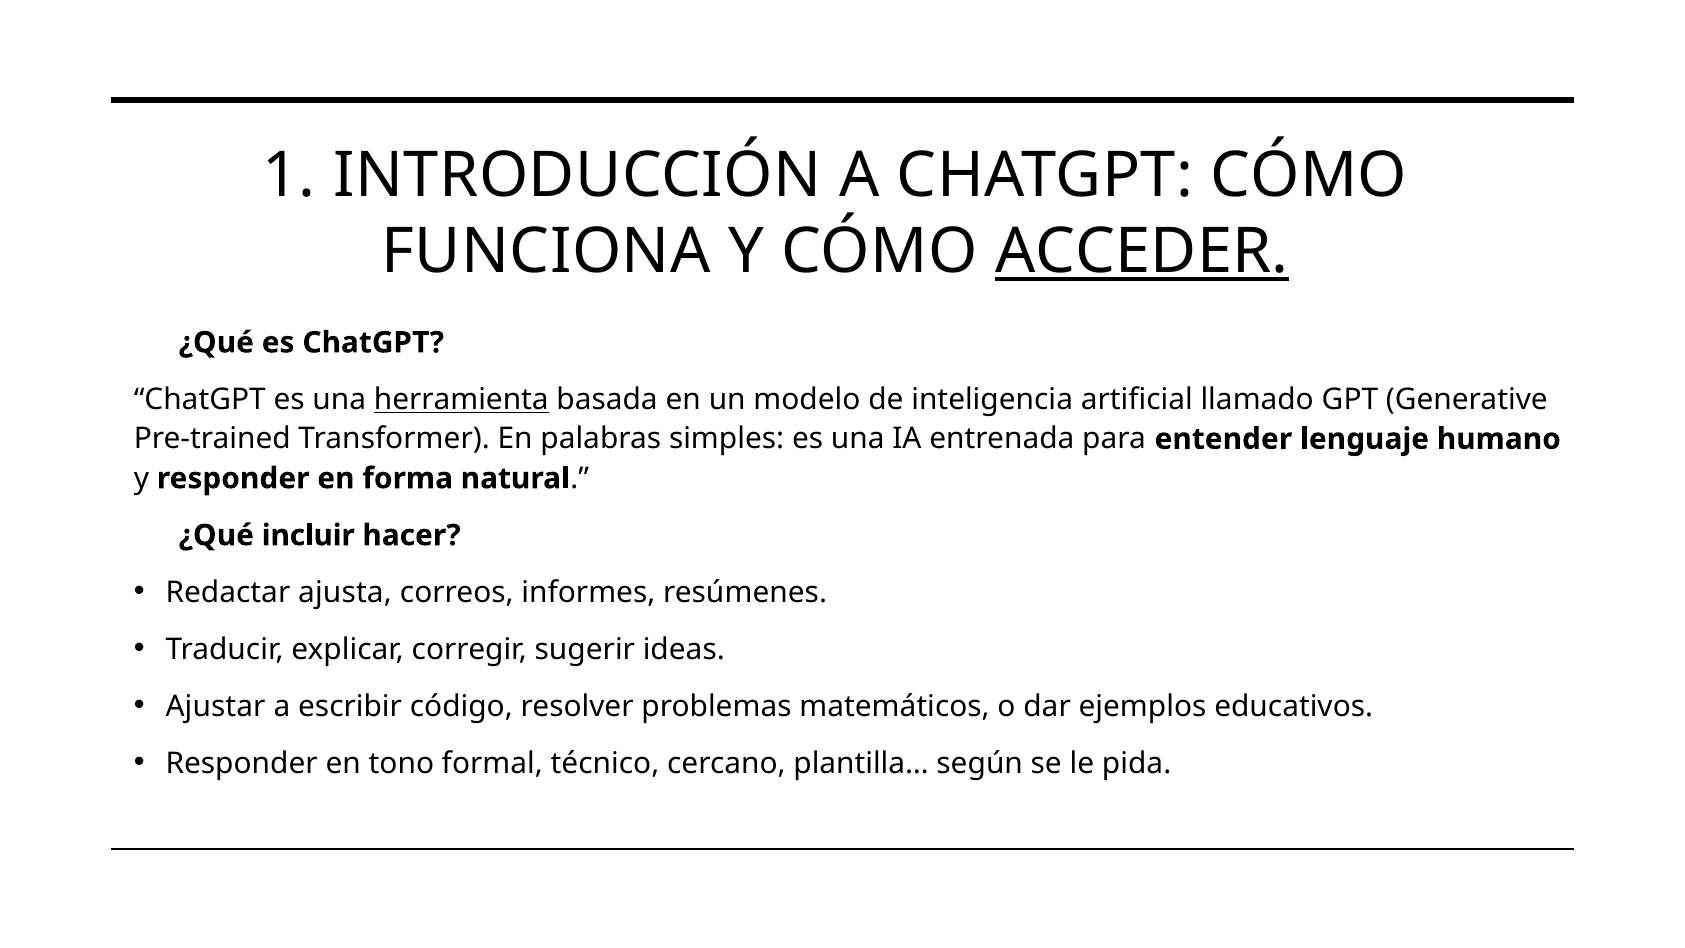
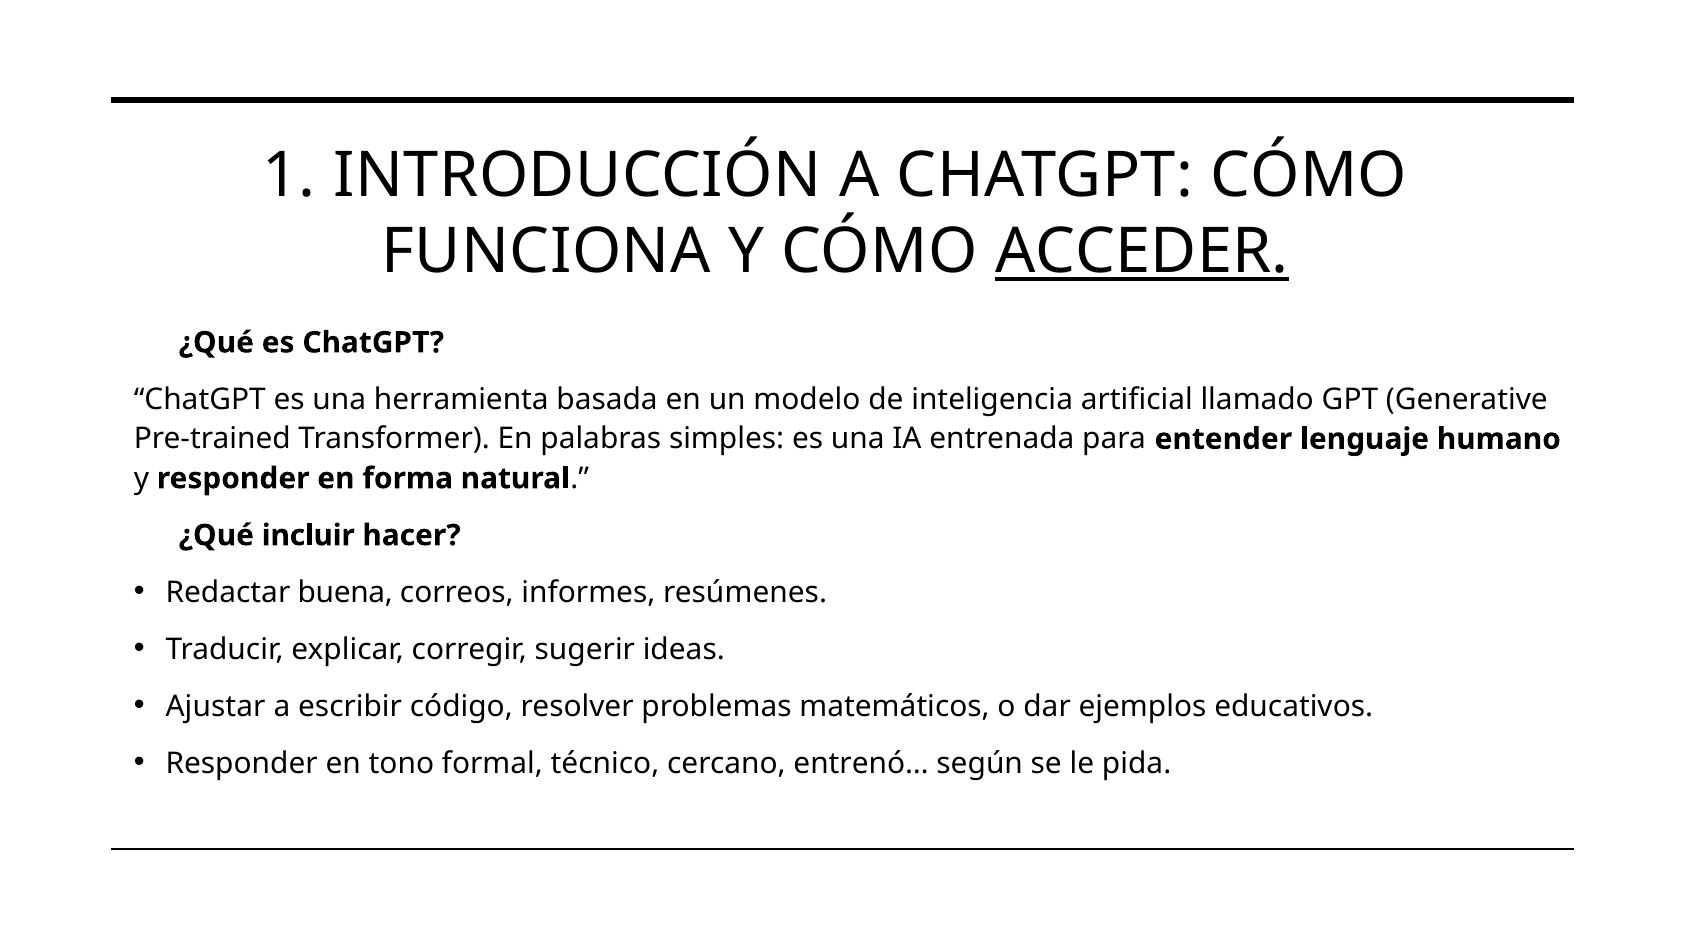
herramienta underline: present -> none
ajusta: ajusta -> buena
plantilla…: plantilla… -> entrenó…
